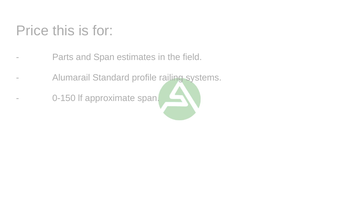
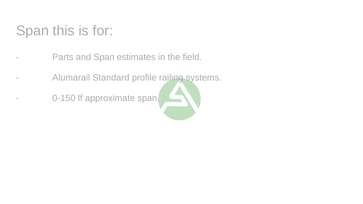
Price at (32, 31): Price -> Span
